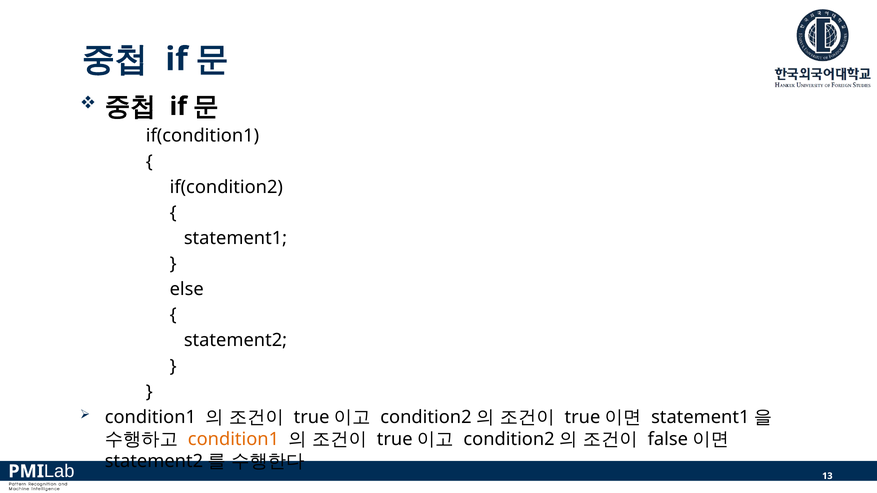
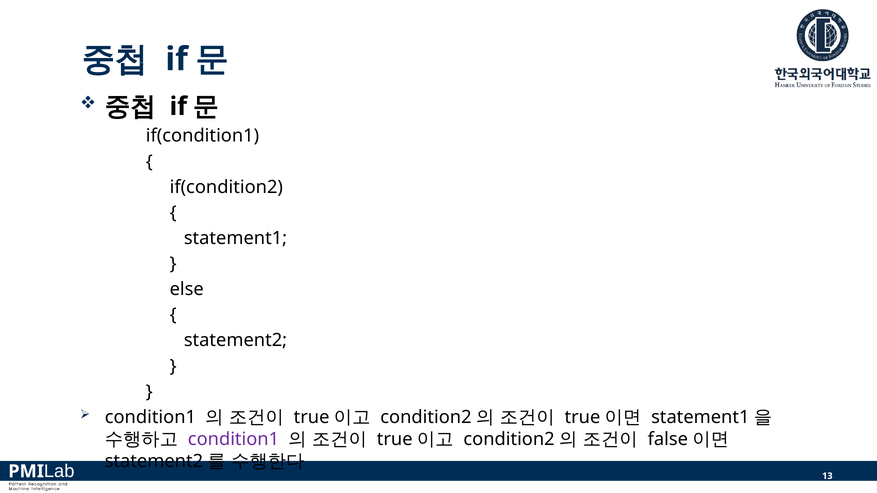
condition1 at (234, 439) colour: orange -> purple
